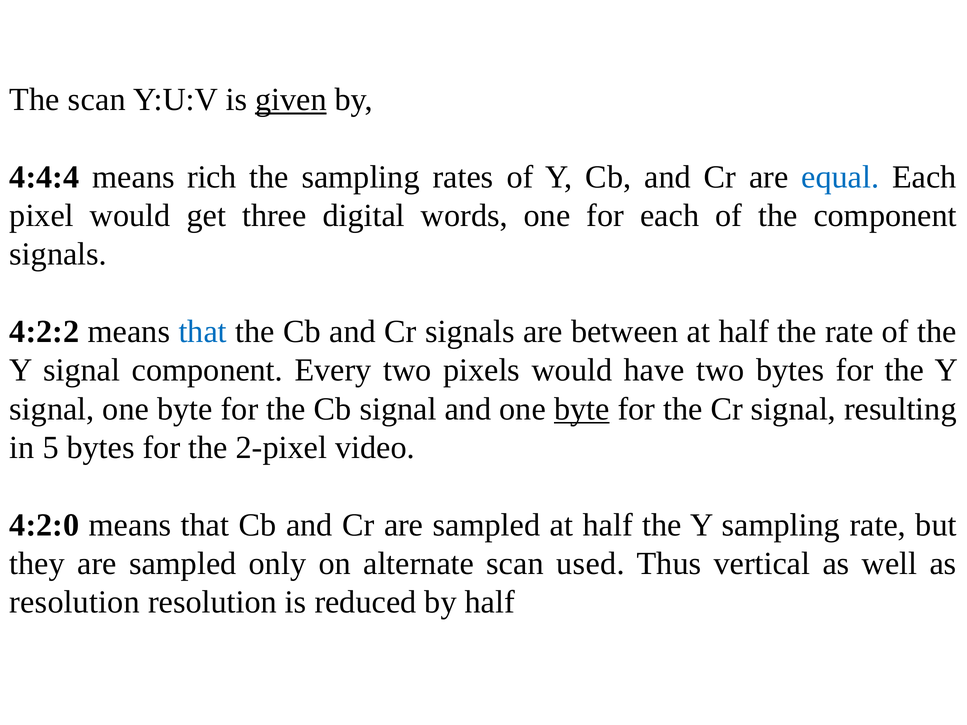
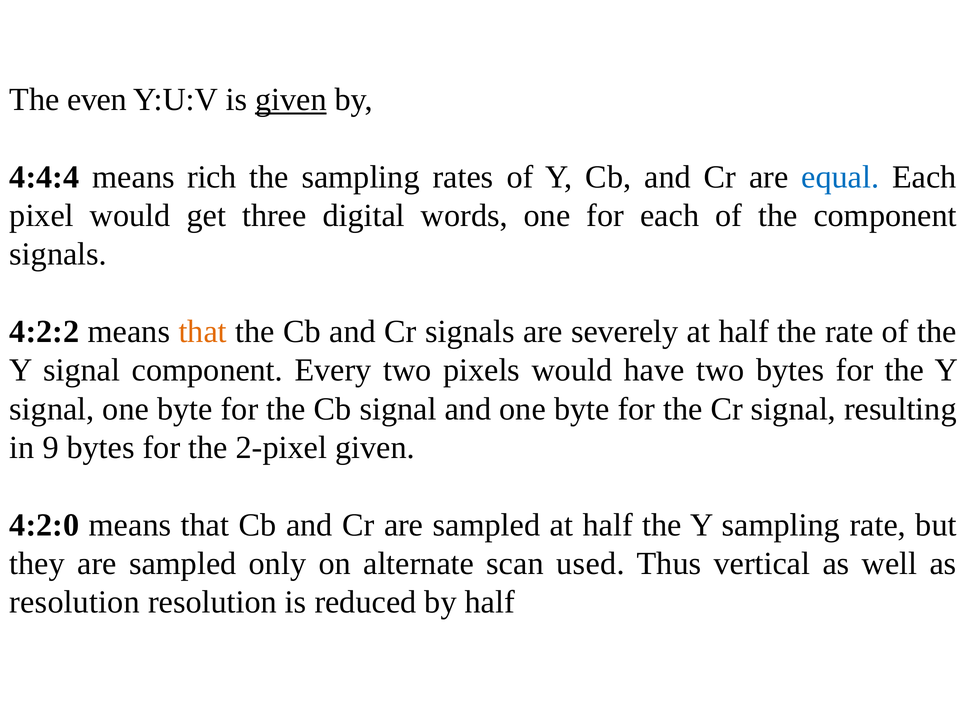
The scan: scan -> even
that at (203, 332) colour: blue -> orange
between: between -> severely
byte at (582, 409) underline: present -> none
5: 5 -> 9
2-pixel video: video -> given
